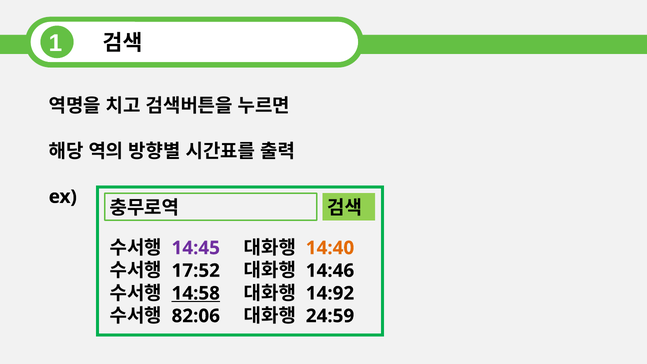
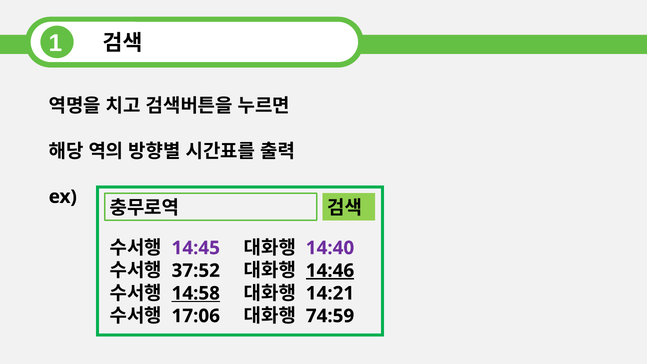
14:40 colour: orange -> purple
17:52: 17:52 -> 37:52
14:46 underline: none -> present
14:92: 14:92 -> 14:21
82:06: 82:06 -> 17:06
24:59: 24:59 -> 74:59
